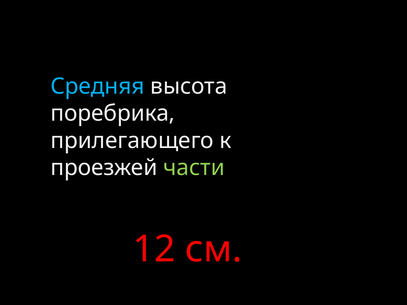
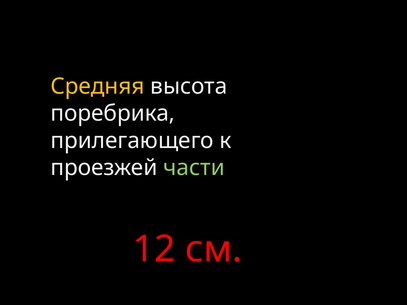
Средняя colour: light blue -> yellow
